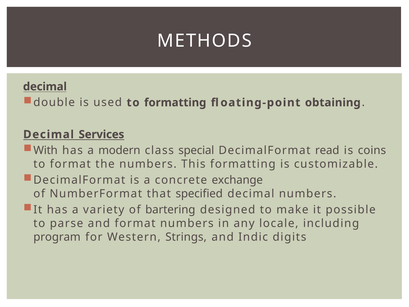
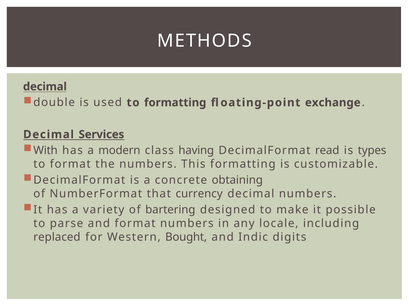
obtaining: obtaining -> exchange
special: special -> having
coins: coins -> types
exchange: exchange -> obtaining
specified: specified -> currency
program: program -> replaced
Strings: Strings -> Bought
